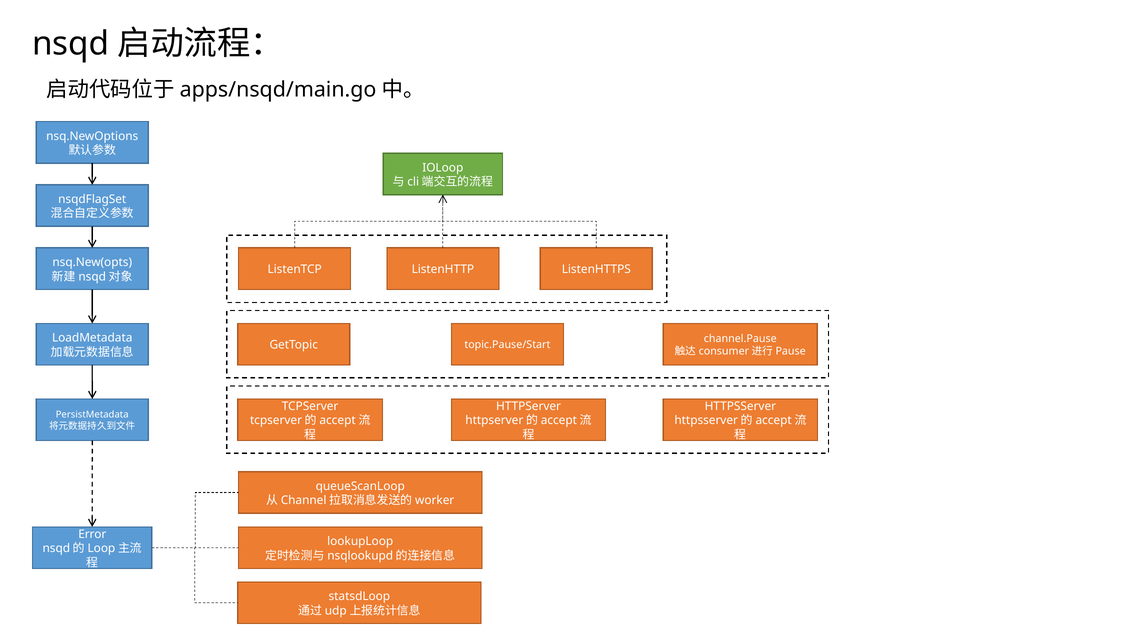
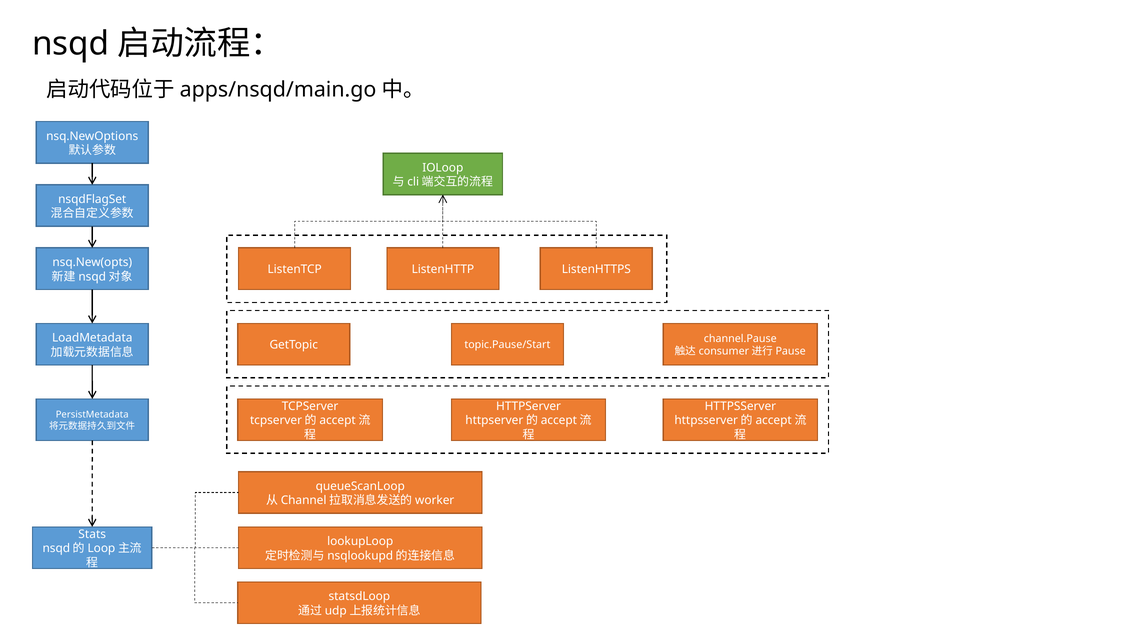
Error: Error -> Stats
